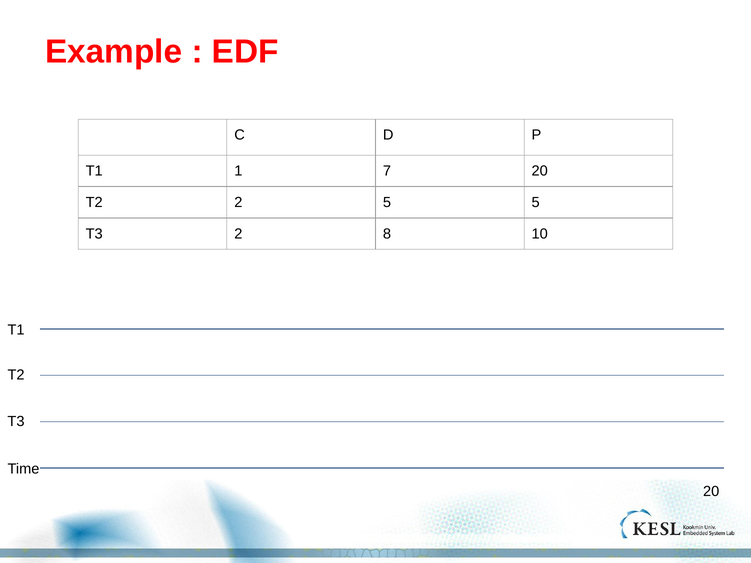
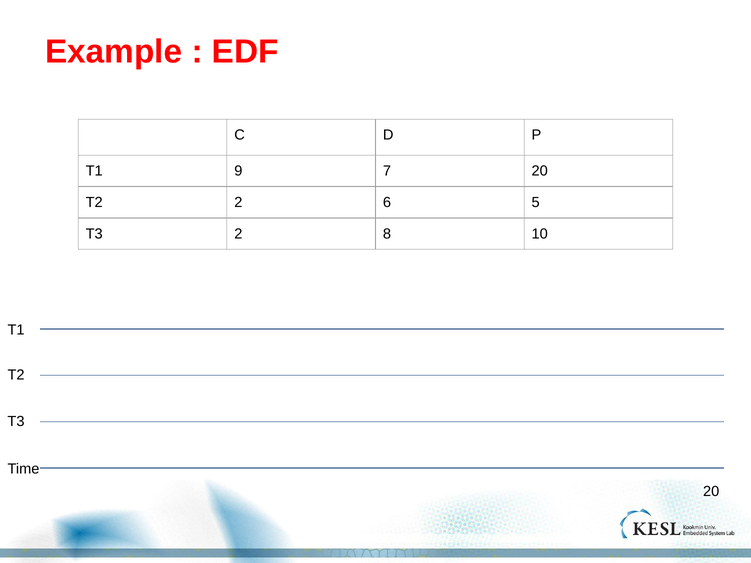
1: 1 -> 9
2 5: 5 -> 6
